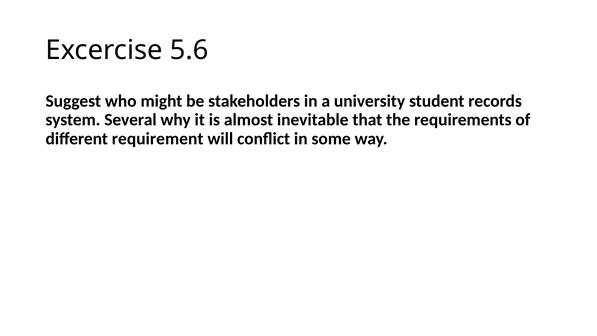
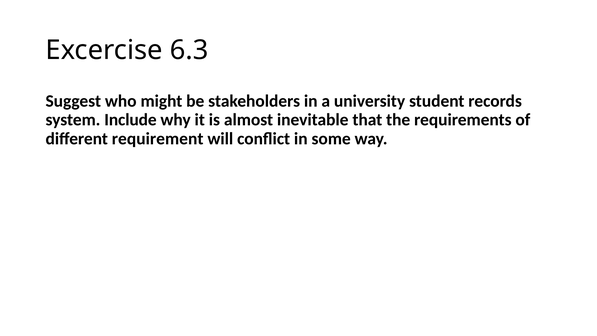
5.6: 5.6 -> 6.3
Several: Several -> Include
